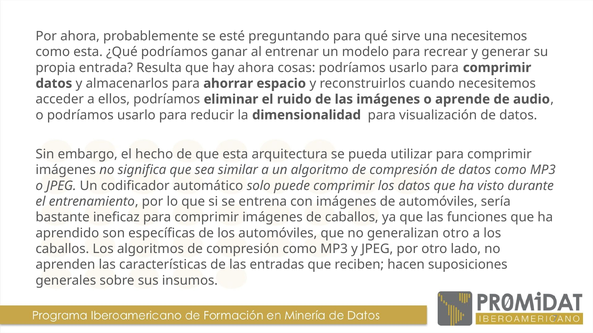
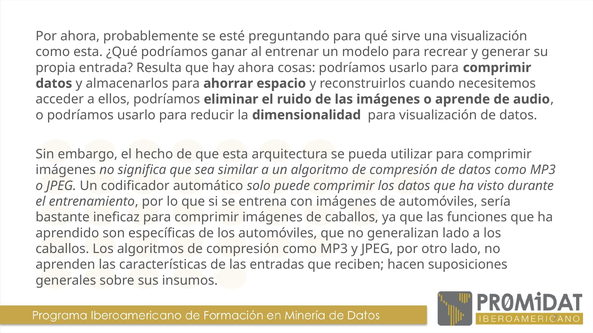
una necesitemos: necesitemos -> visualización
generalizan otro: otro -> lado
